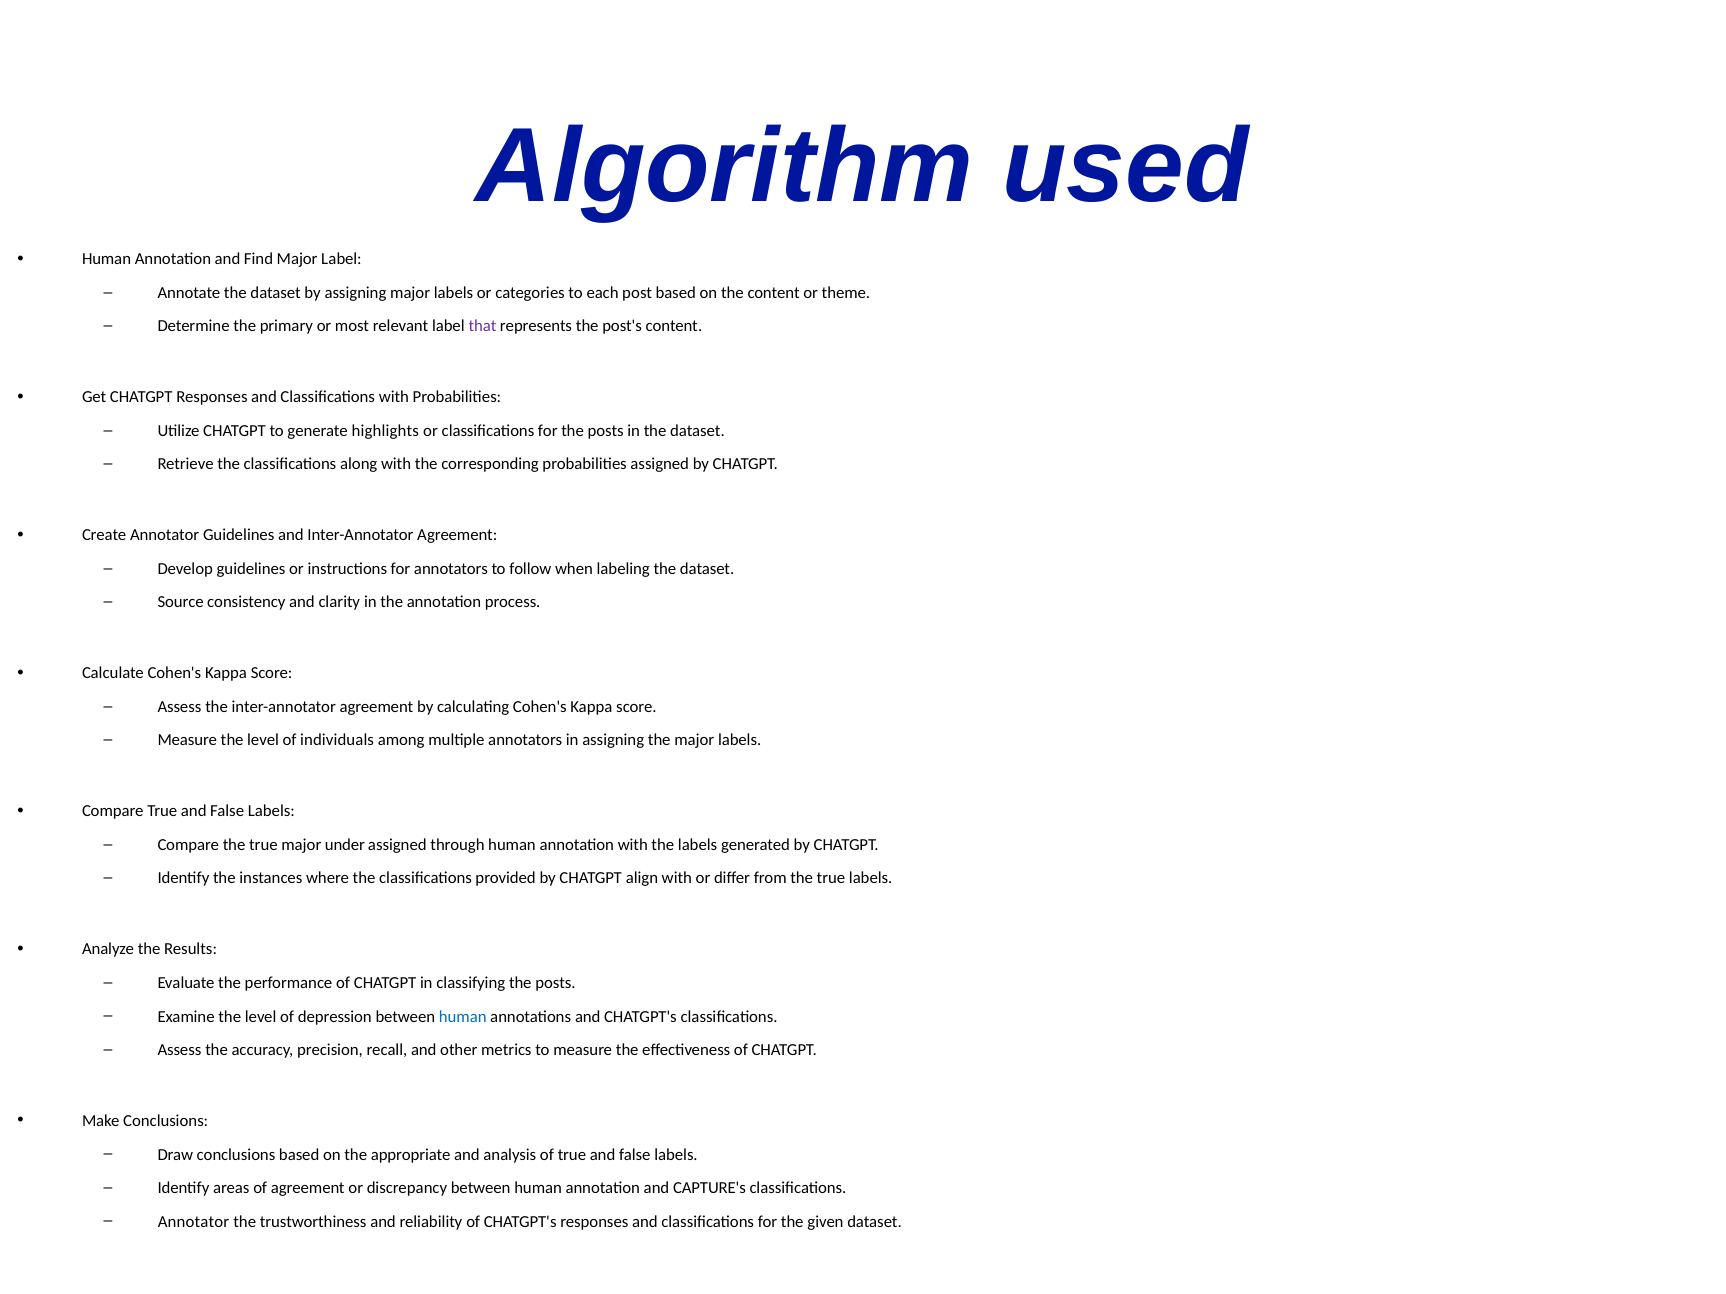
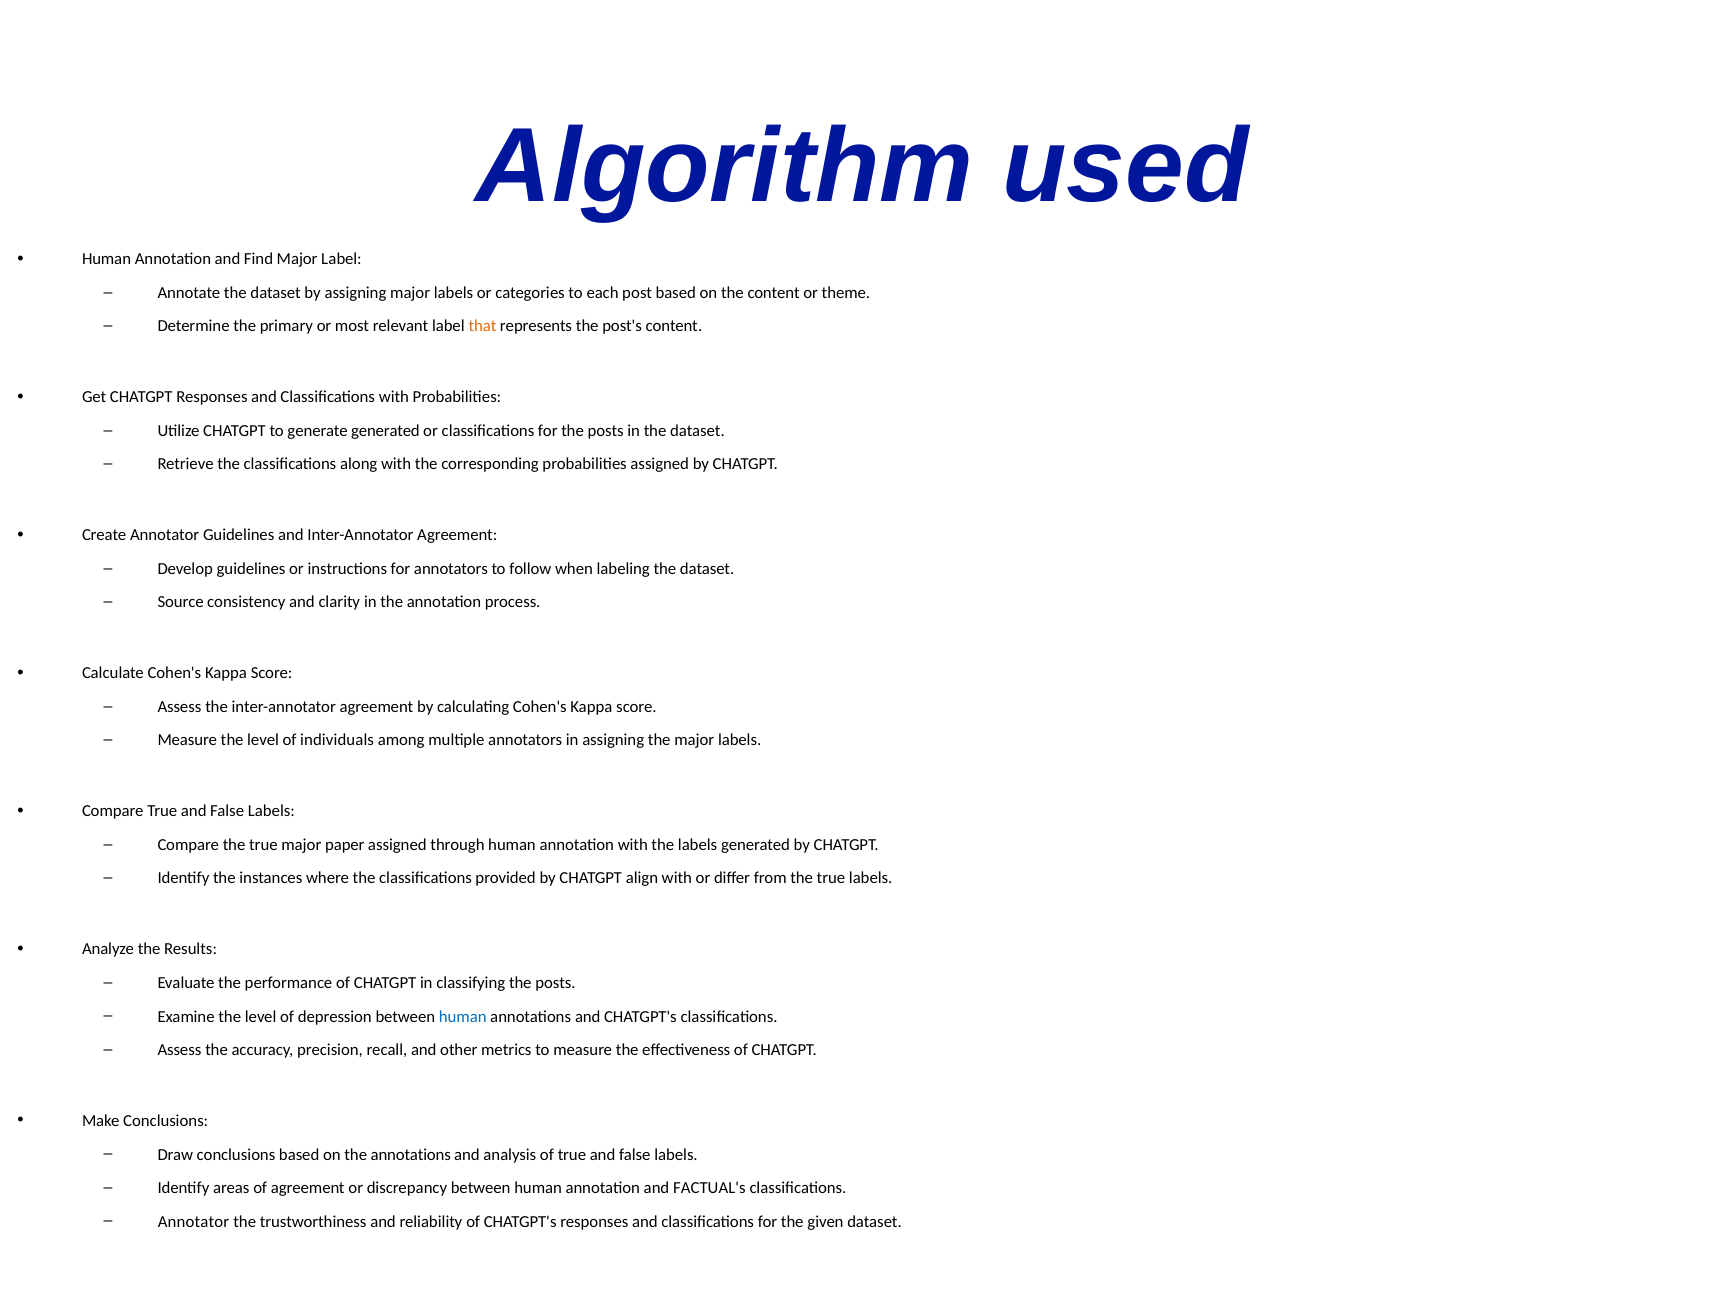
that colour: purple -> orange
generate highlights: highlights -> generated
under: under -> paper
the appropriate: appropriate -> annotations
CAPTURE's: CAPTURE's -> FACTUAL's
